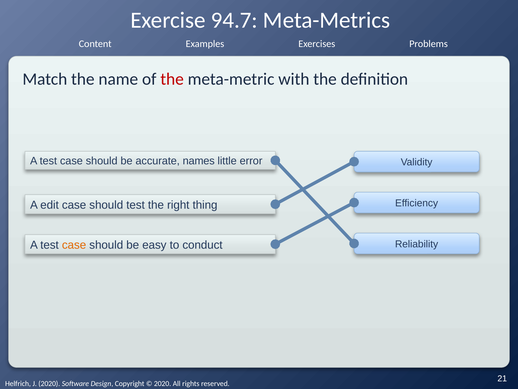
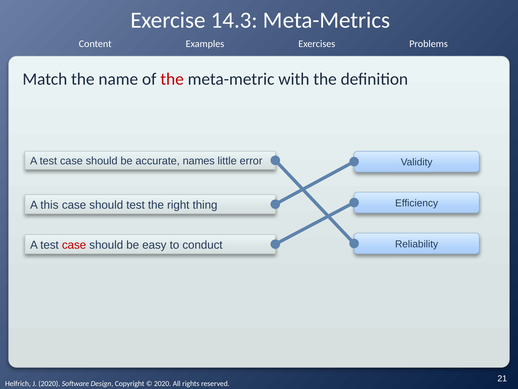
94.7: 94.7 -> 14.3
edit: edit -> this
case at (74, 245) colour: orange -> red
